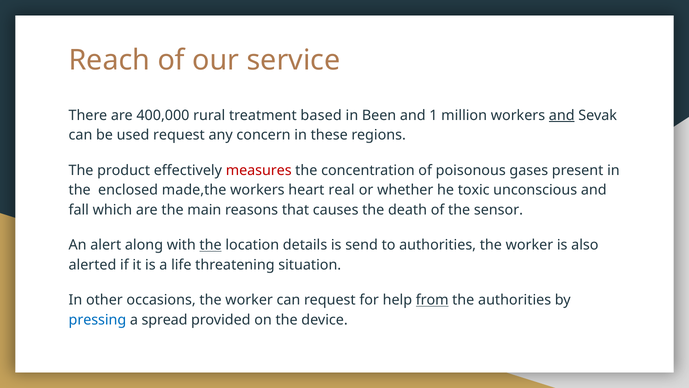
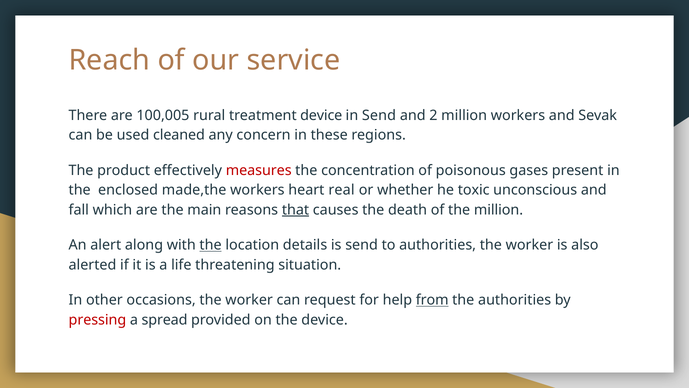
400,000: 400,000 -> 100,005
treatment based: based -> device
in Been: Been -> Send
1: 1 -> 2
and at (562, 115) underline: present -> none
used request: request -> cleaned
that underline: none -> present
the sensor: sensor -> million
pressing colour: blue -> red
